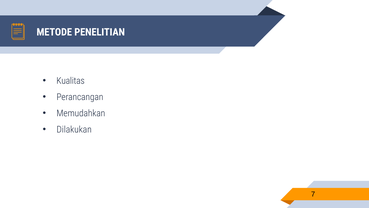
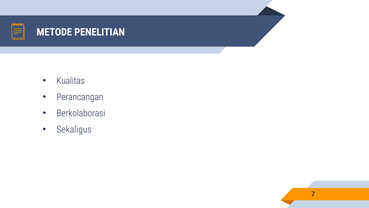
Memudahkan: Memudahkan -> Berkolaborasi
Dilakukan: Dilakukan -> Sekaligus
